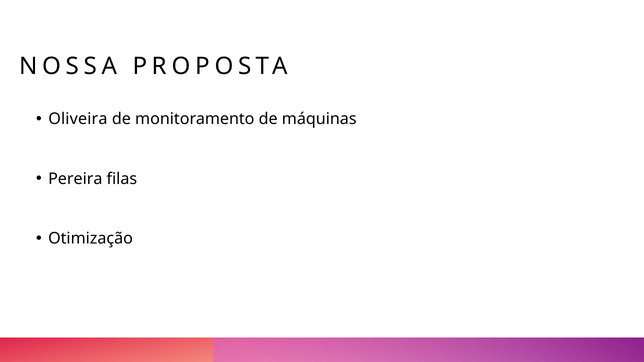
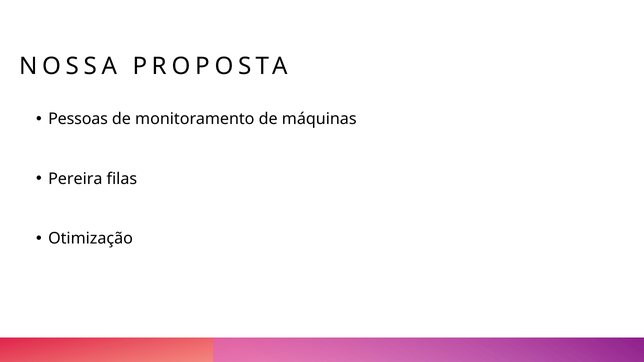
Oliveira: Oliveira -> Pessoas
